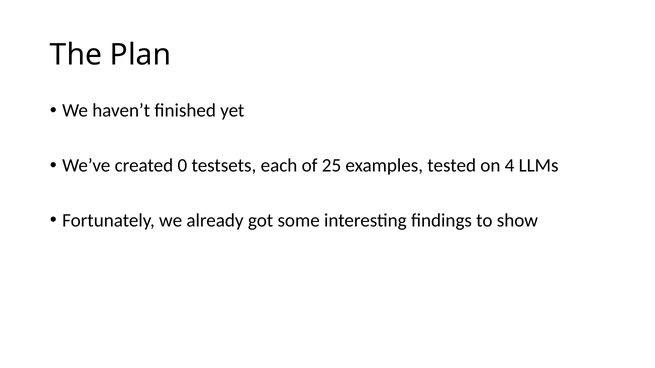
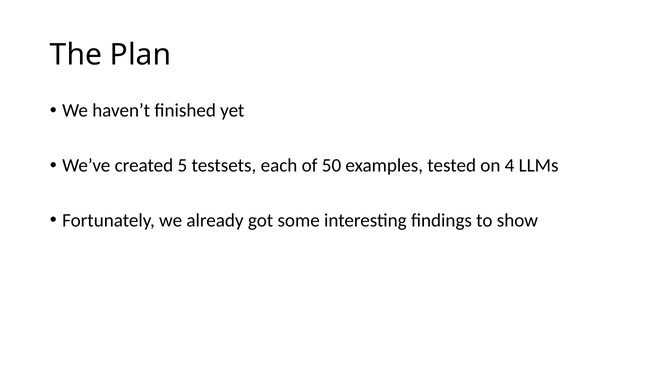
0: 0 -> 5
25: 25 -> 50
